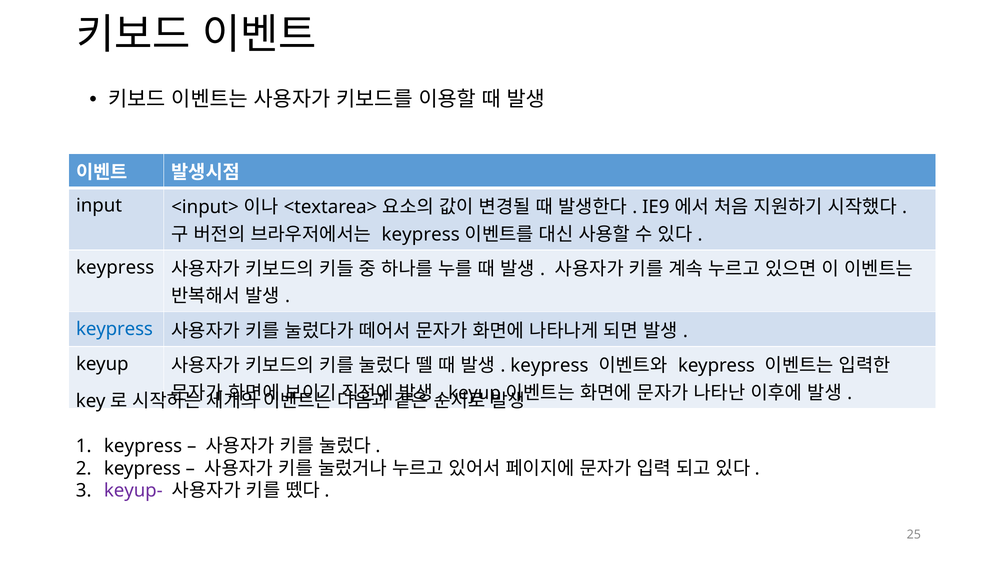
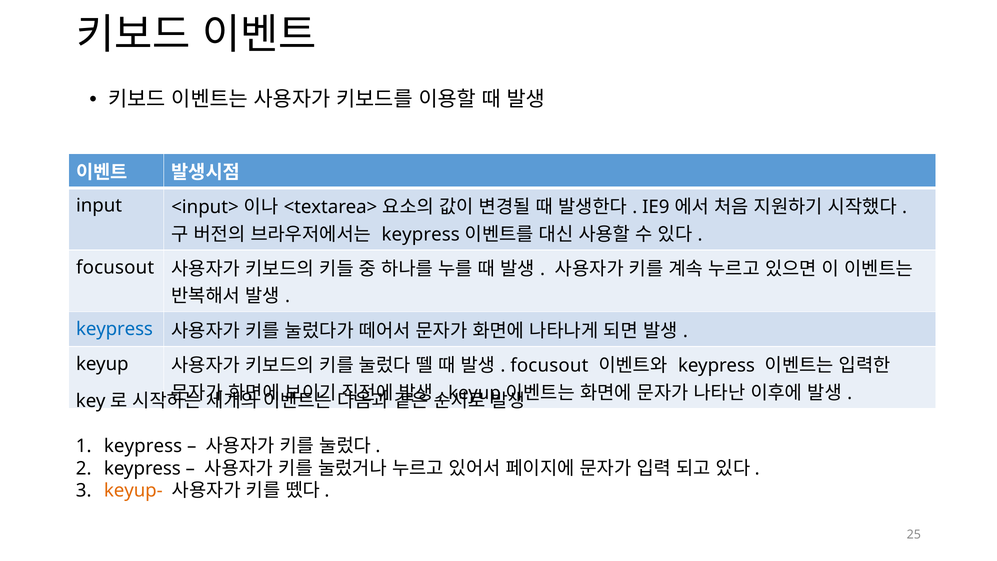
keypress at (115, 267): keypress -> focusout
keypress at (549, 366): keypress -> focusout
keyup- colour: purple -> orange
